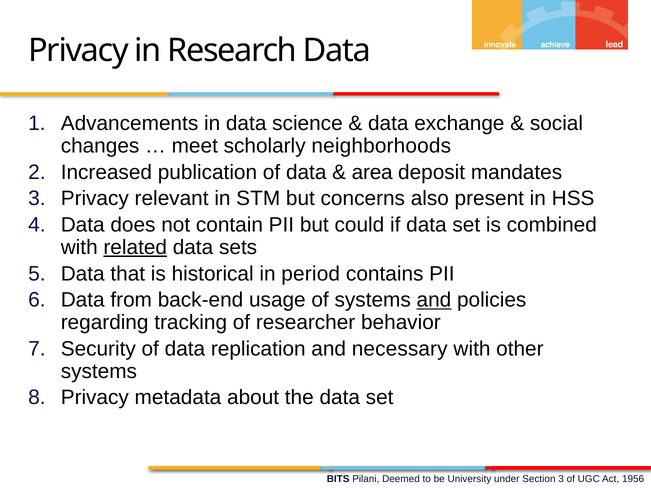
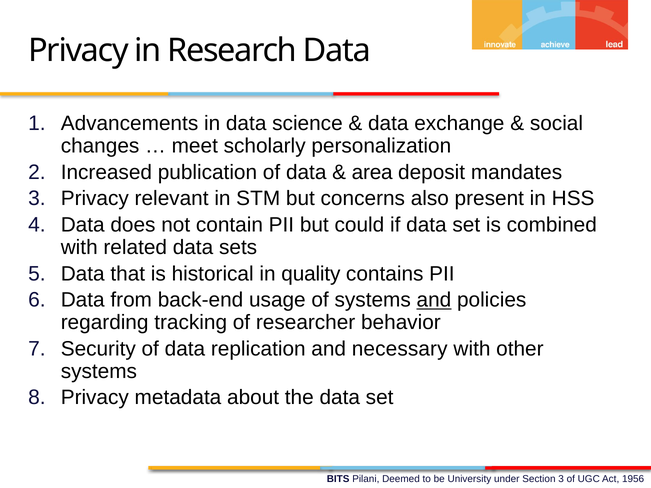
neighborhoods: neighborhoods -> personalization
related underline: present -> none
period: period -> quality
